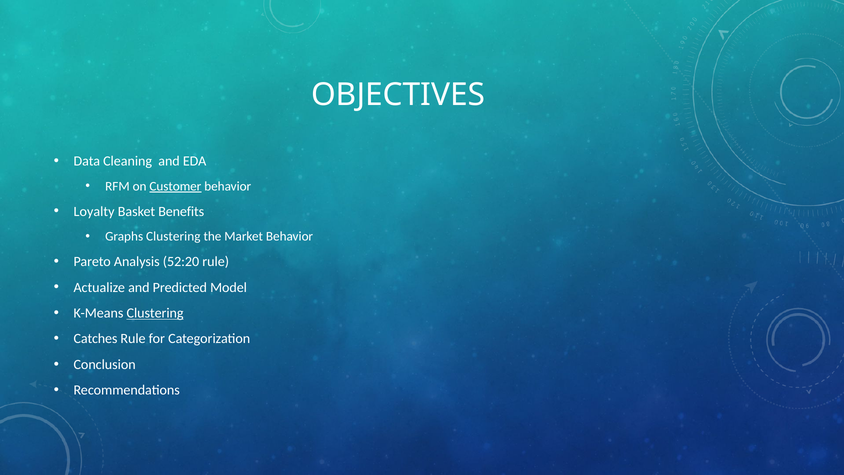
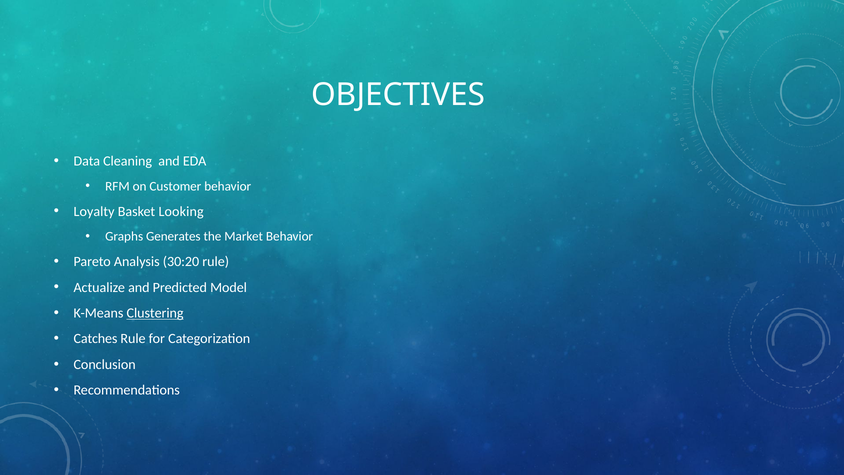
Customer underline: present -> none
Benefits: Benefits -> Looking
Graphs Clustering: Clustering -> Generates
52:20: 52:20 -> 30:20
